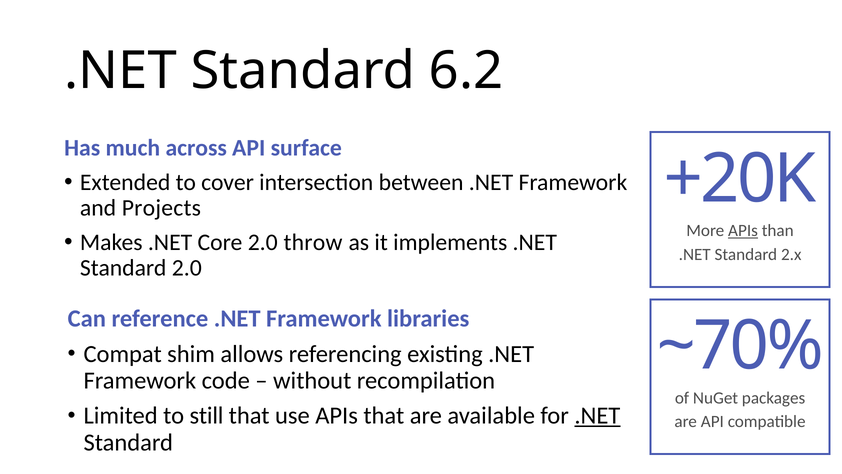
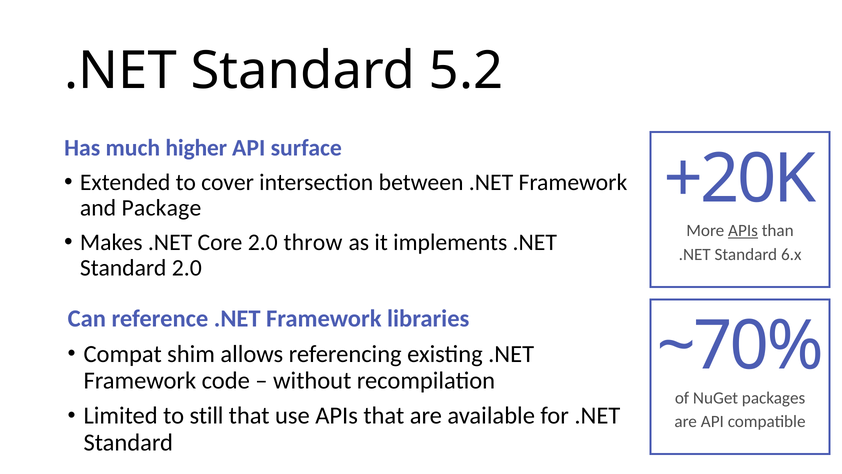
6.2: 6.2 -> 5.2
across: across -> higher
Projects: Projects -> Package
2.x: 2.x -> 6.x
.NET at (597, 416) underline: present -> none
